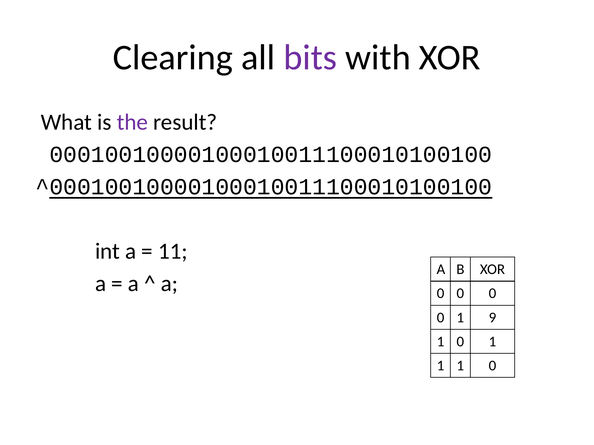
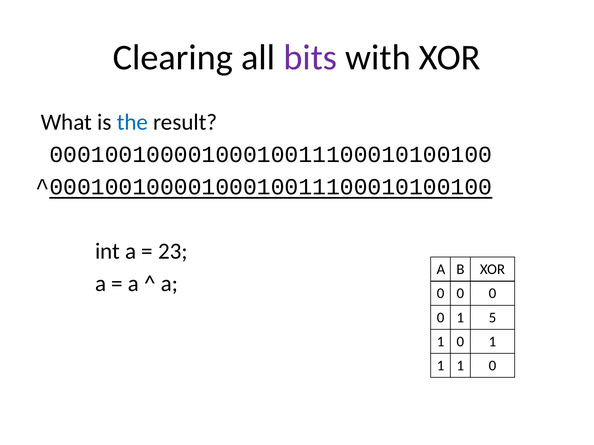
the colour: purple -> blue
11: 11 -> 23
9: 9 -> 5
